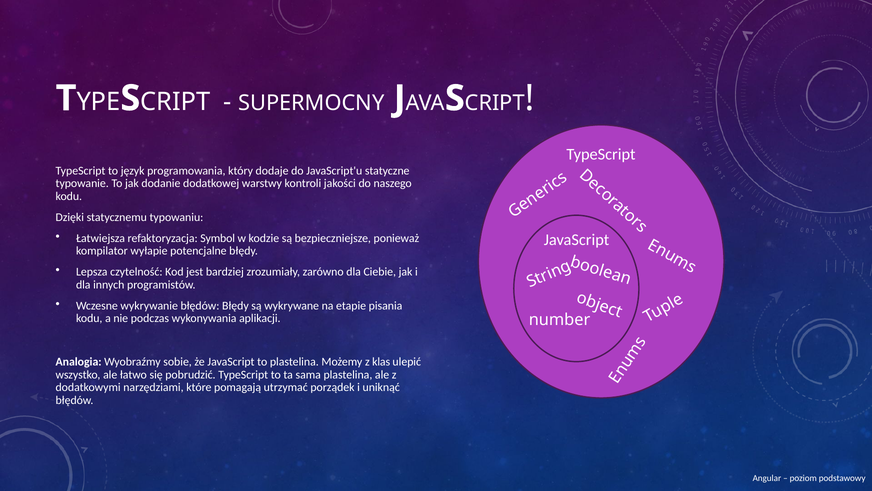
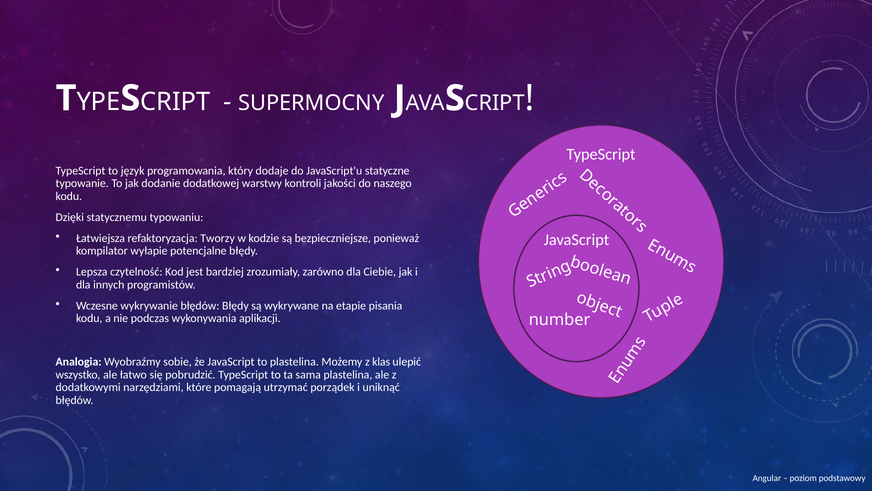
Symbol: Symbol -> Tworzy
